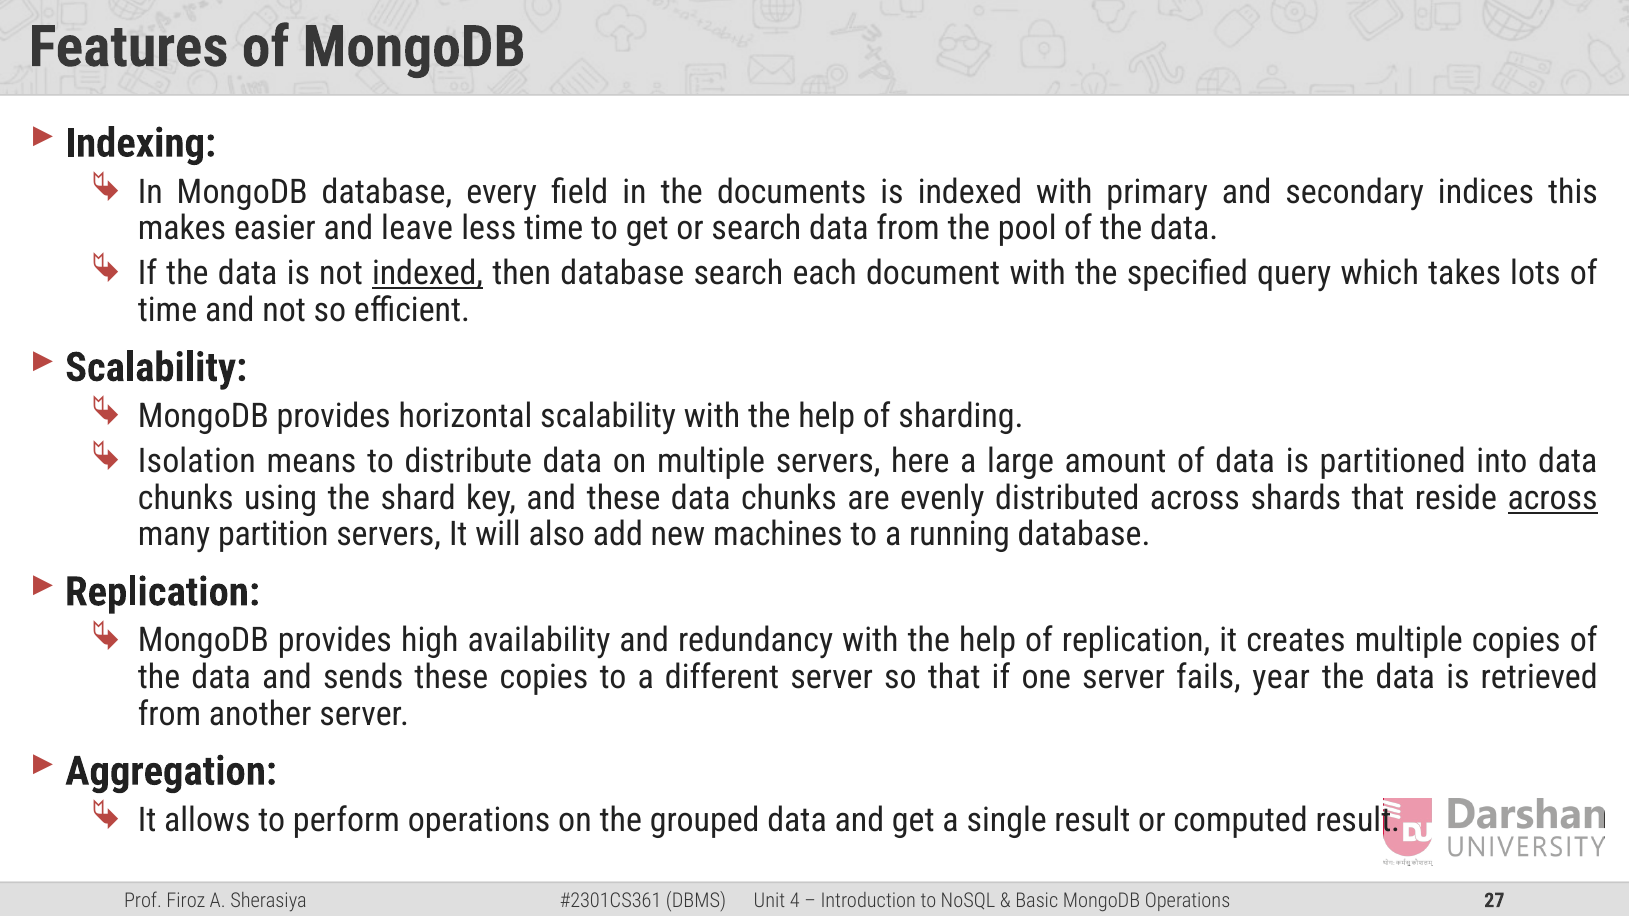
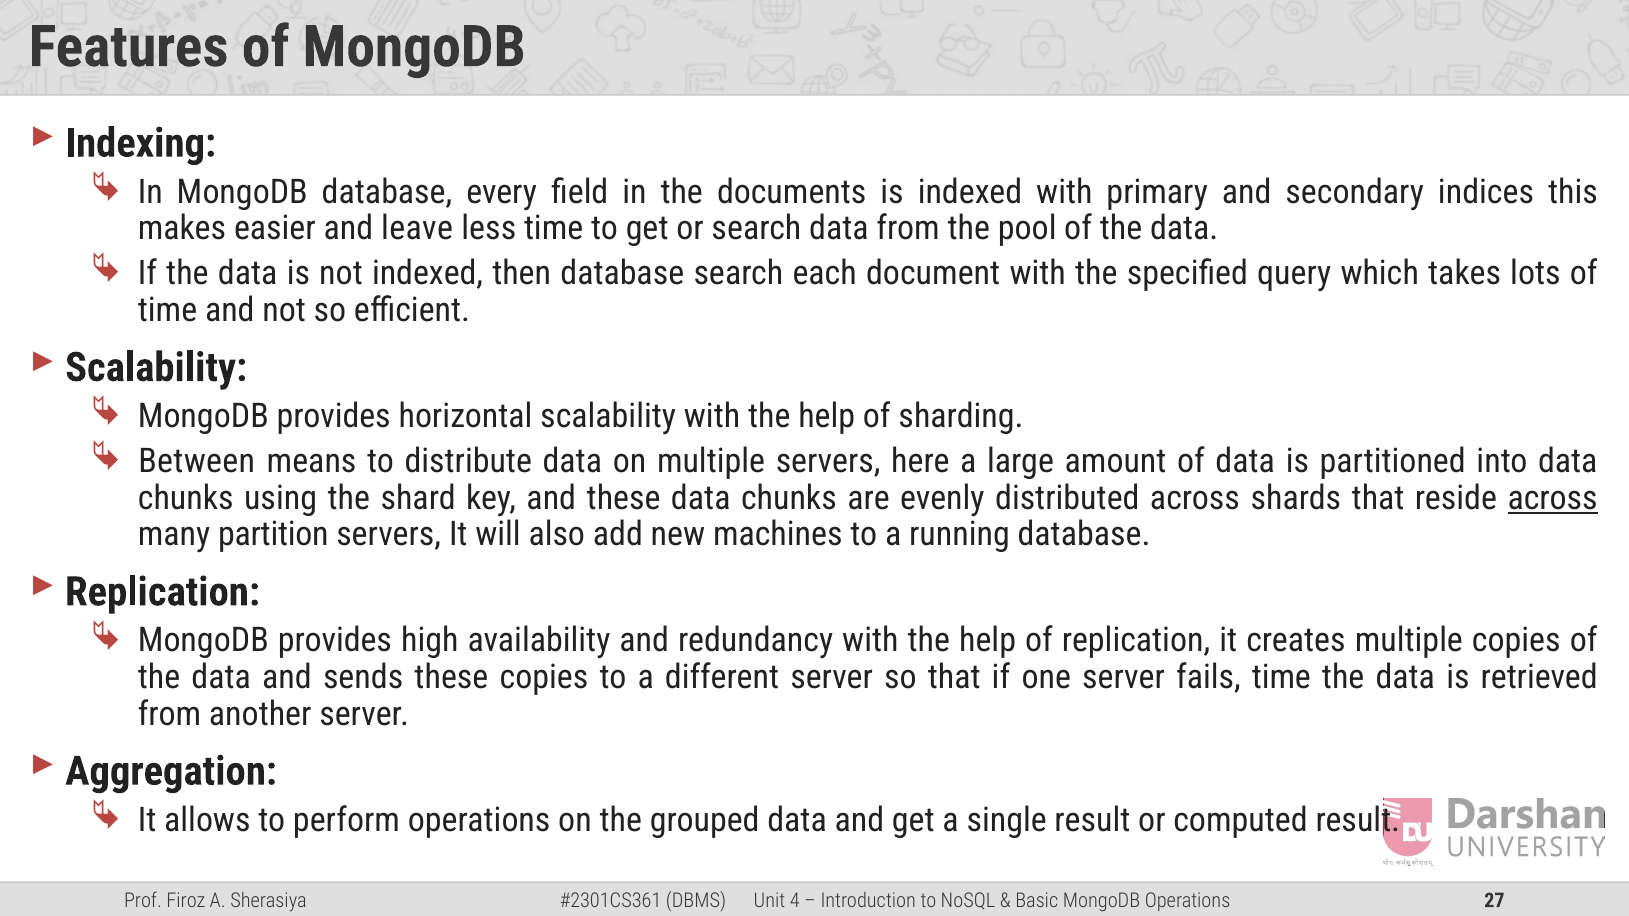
indexed at (428, 274) underline: present -> none
Isolation: Isolation -> Between
fails year: year -> time
